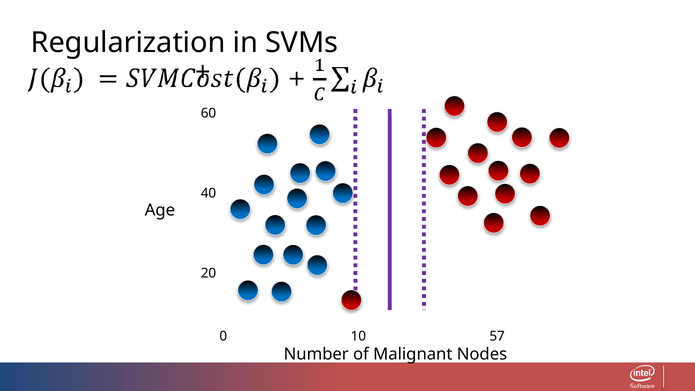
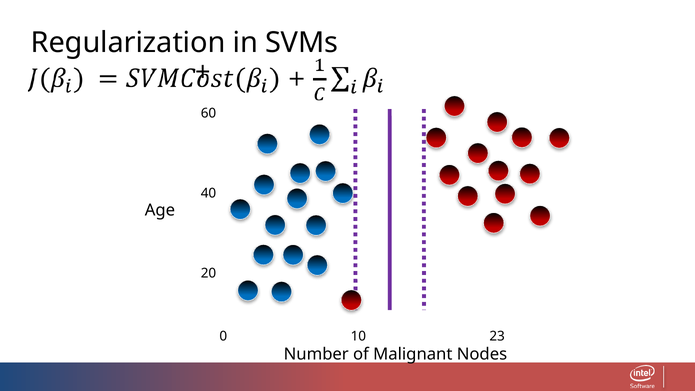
57: 57 -> 23
